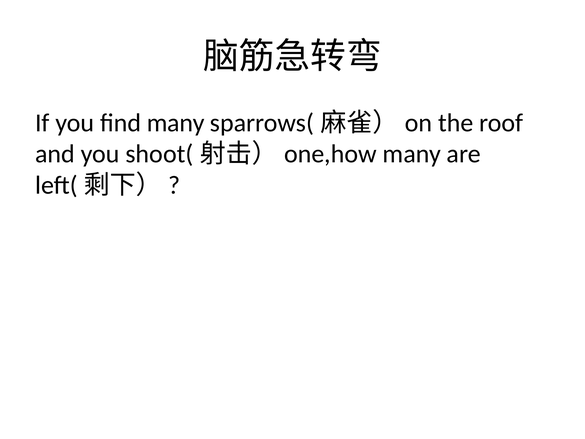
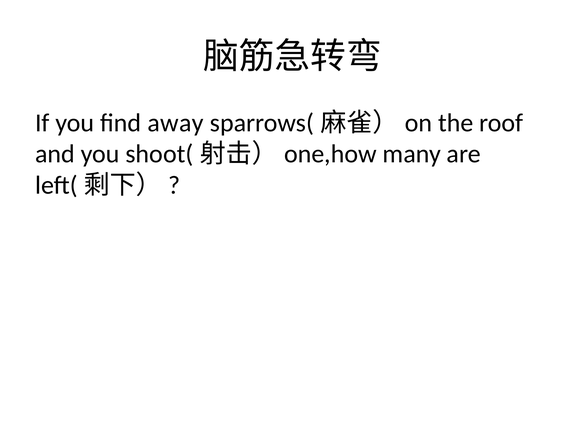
find many: many -> away
